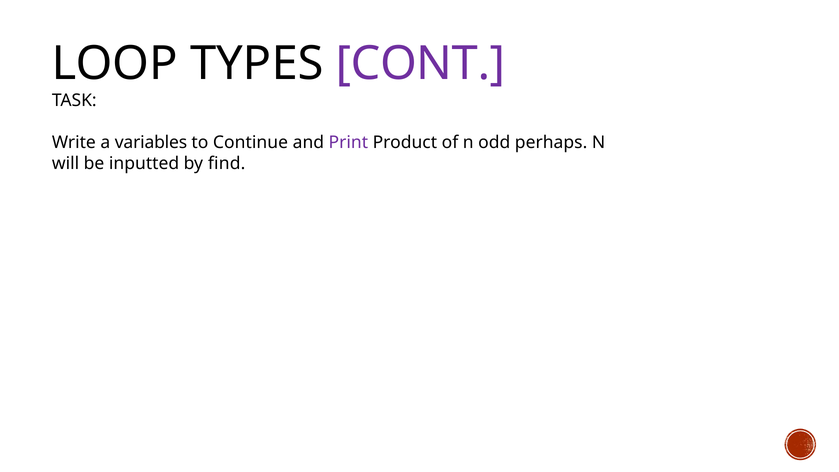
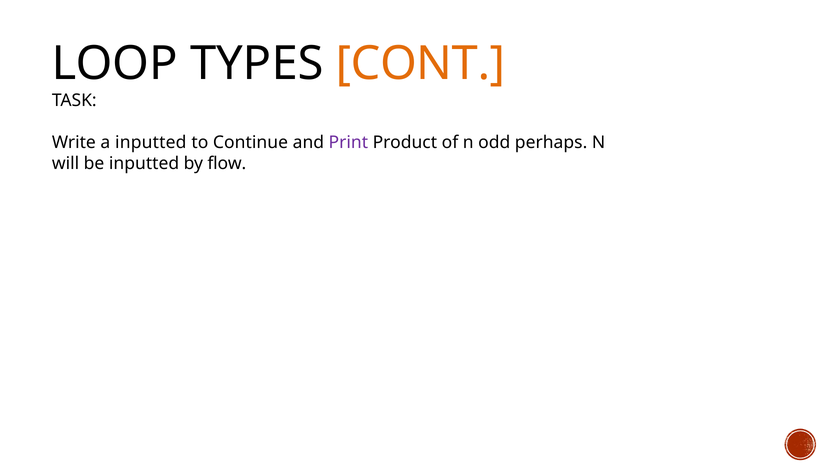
CONT colour: purple -> orange
a variables: variables -> inputted
find: find -> flow
